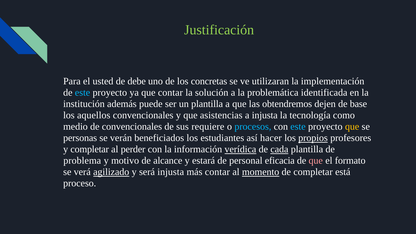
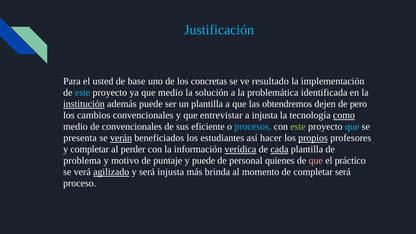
Justificación colour: light green -> light blue
debe: debe -> base
utilizaran: utilizaran -> resultado
que contar: contar -> medio
institución underline: none -> present
base: base -> pero
aquellos: aquellos -> cambios
asistencias: asistencias -> entrevistar
como underline: none -> present
requiere: requiere -> eficiente
este at (298, 127) colour: light blue -> light green
que at (352, 127) colour: yellow -> light blue
personas: personas -> presenta
verán underline: none -> present
alcance: alcance -> puntaje
y estará: estará -> puede
eficacia: eficacia -> quienes
formato: formato -> práctico
más contar: contar -> brinda
momento underline: present -> none
completar está: está -> será
